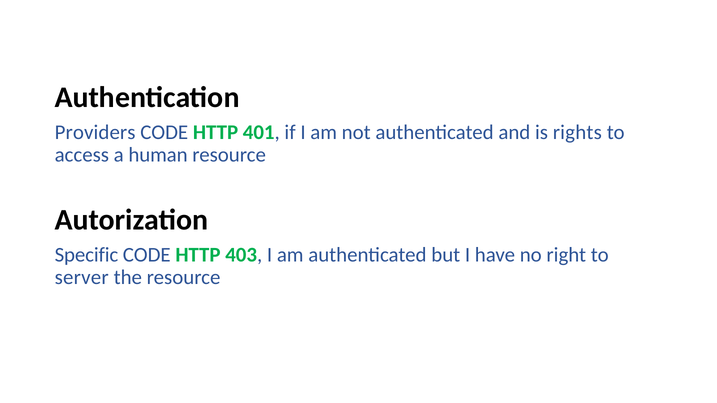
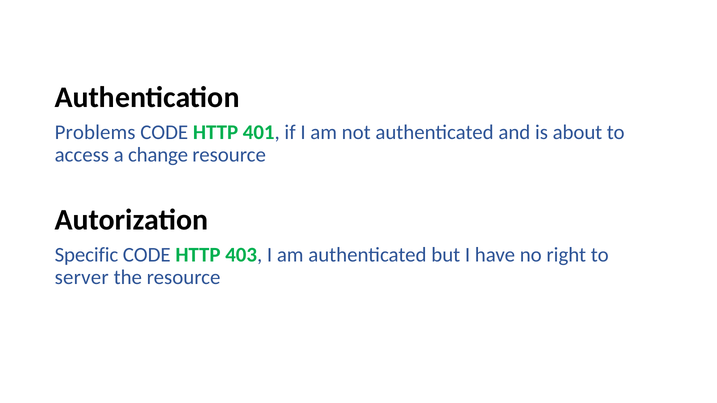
Providers: Providers -> Problems
rights: rights -> about
human: human -> change
